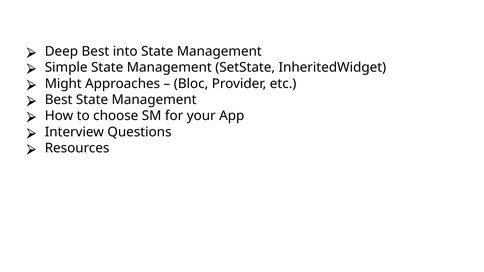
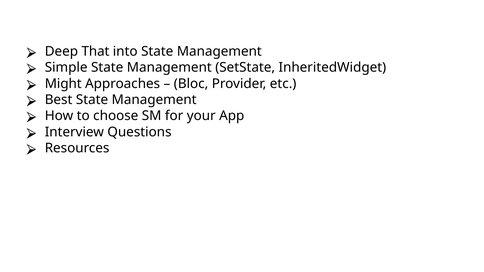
Deep Best: Best -> That
